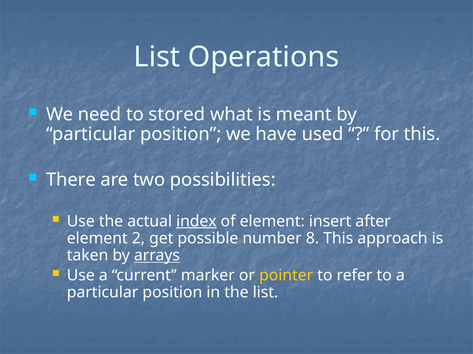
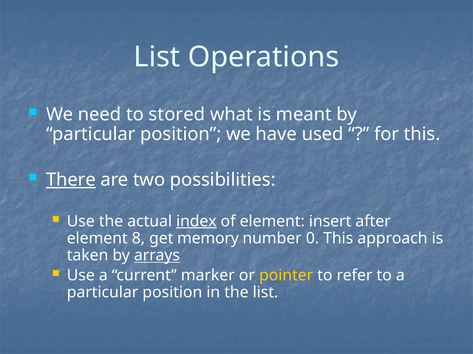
There underline: none -> present
2: 2 -> 8
possible: possible -> memory
8: 8 -> 0
